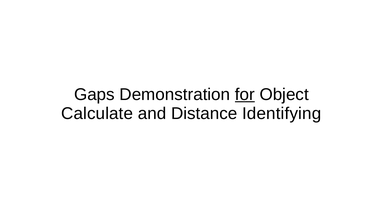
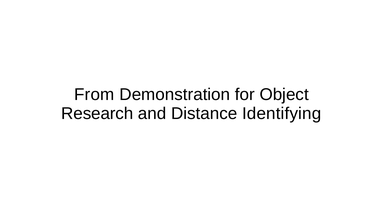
Gaps: Gaps -> From
for underline: present -> none
Calculate: Calculate -> Research
